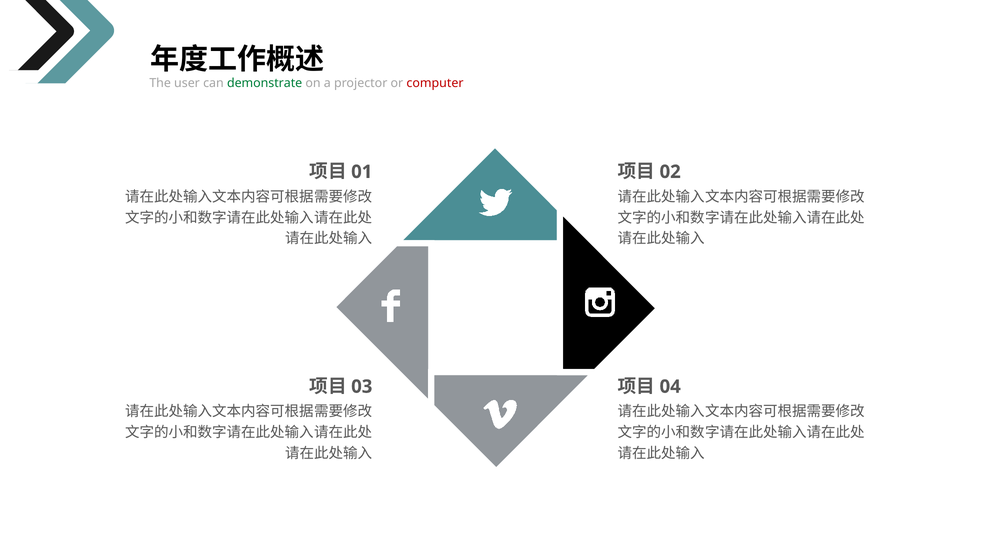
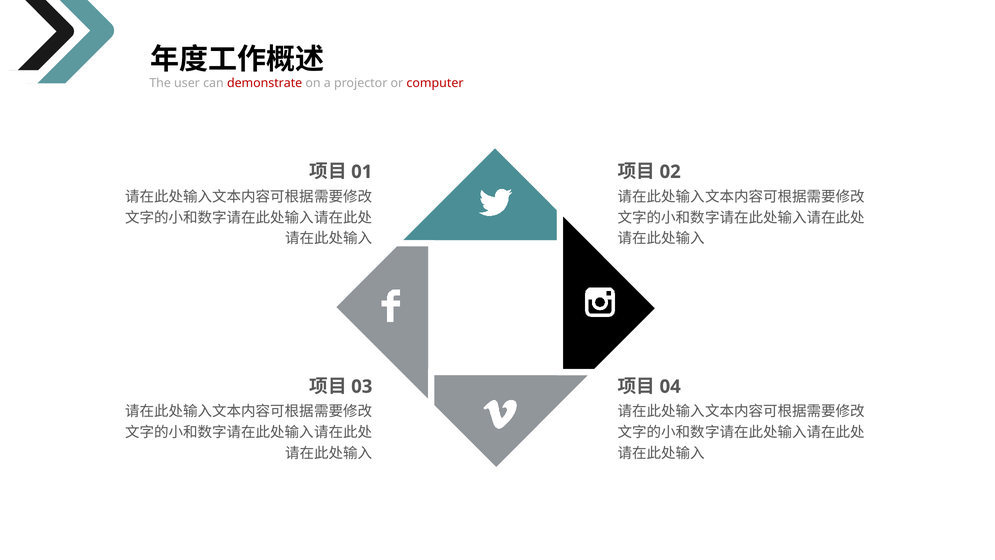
demonstrate colour: green -> red
